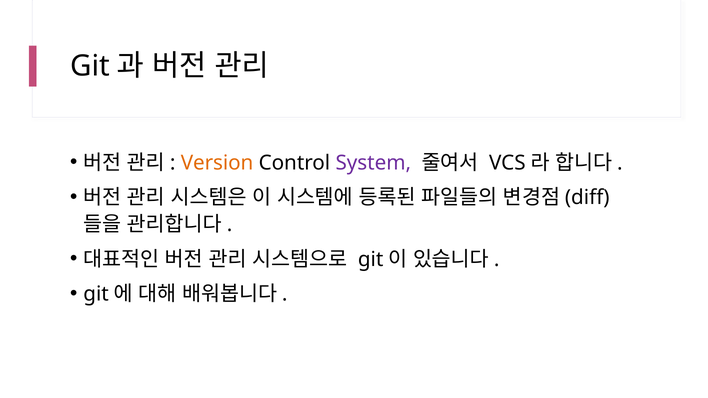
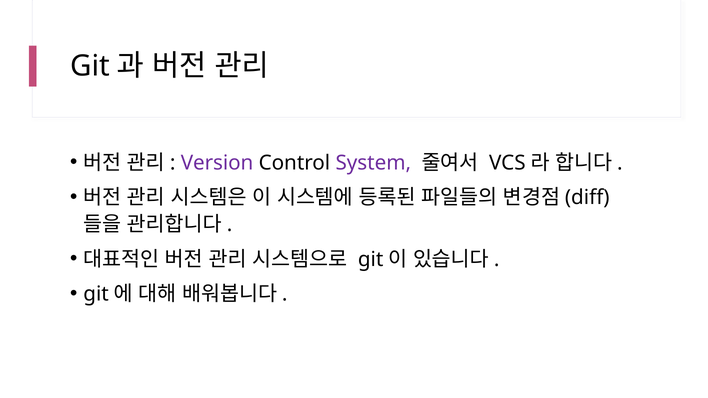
Version colour: orange -> purple
